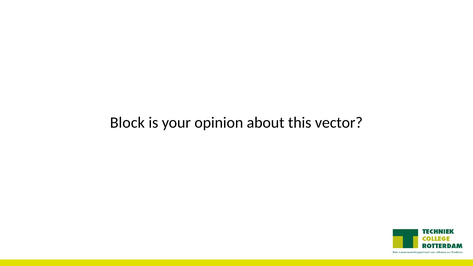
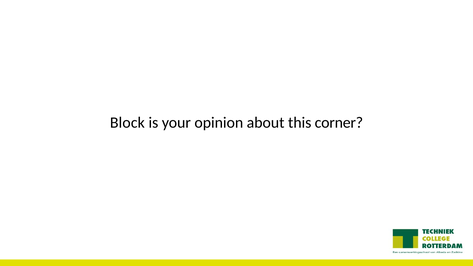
vector: vector -> corner
